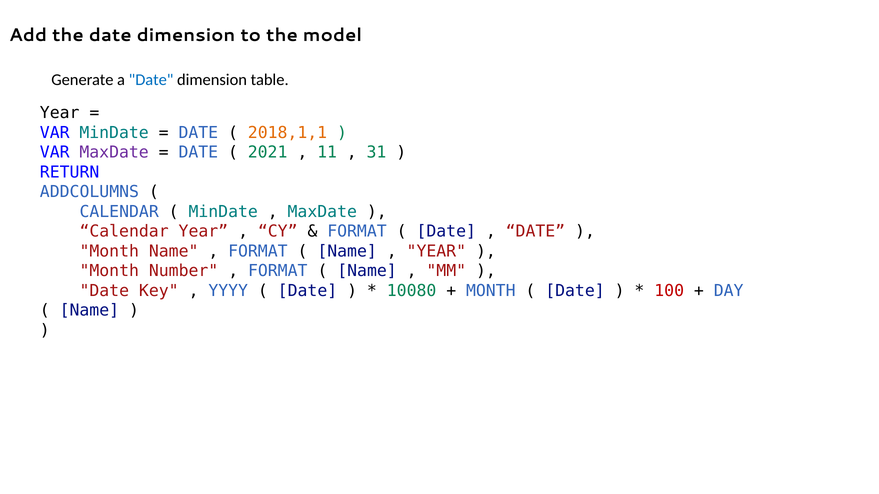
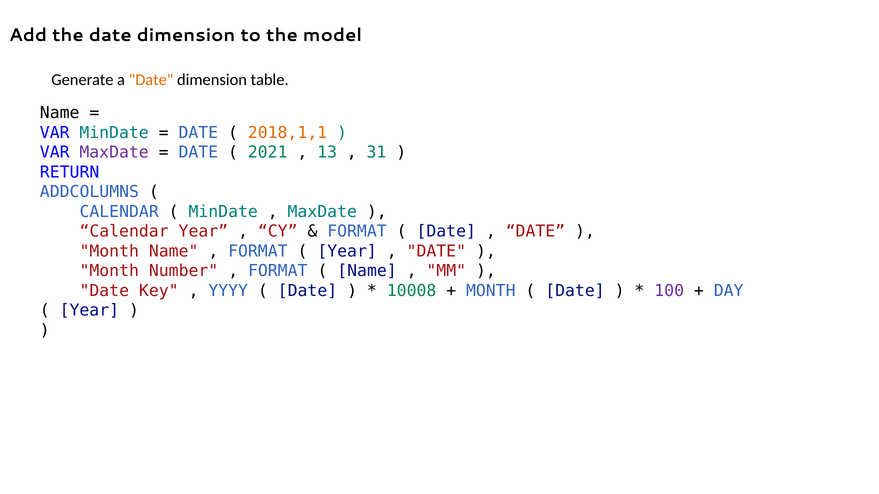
Date at (151, 80) colour: blue -> orange
Year at (60, 113): Year -> Name
11: 11 -> 13
Name at (347, 251): Name -> Year
YEAR at (436, 251): YEAR -> DATE
10080: 10080 -> 10008
100 colour: red -> purple
Name at (89, 311): Name -> Year
